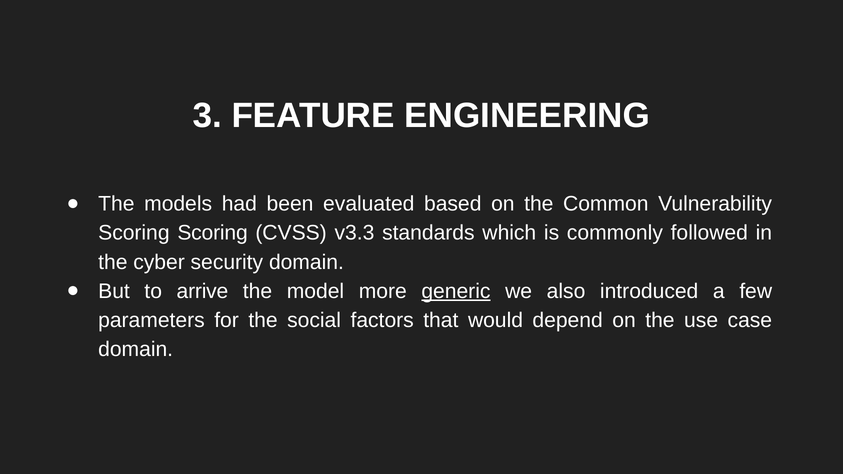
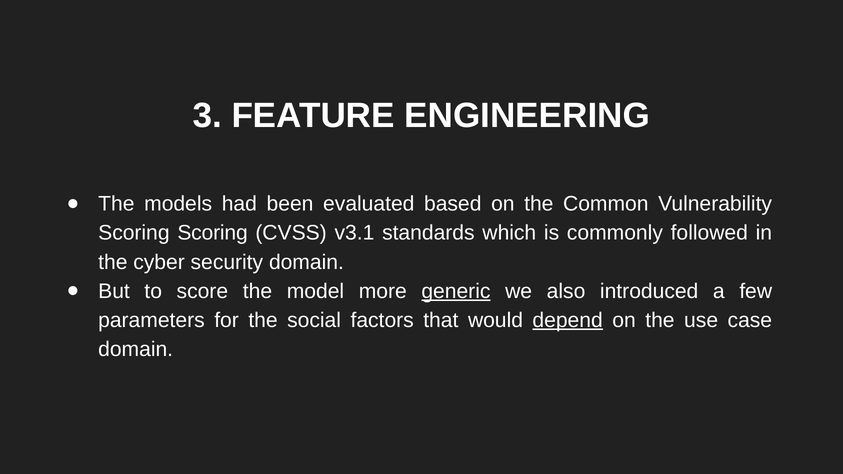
v3.3: v3.3 -> v3.1
arrive: arrive -> score
depend underline: none -> present
